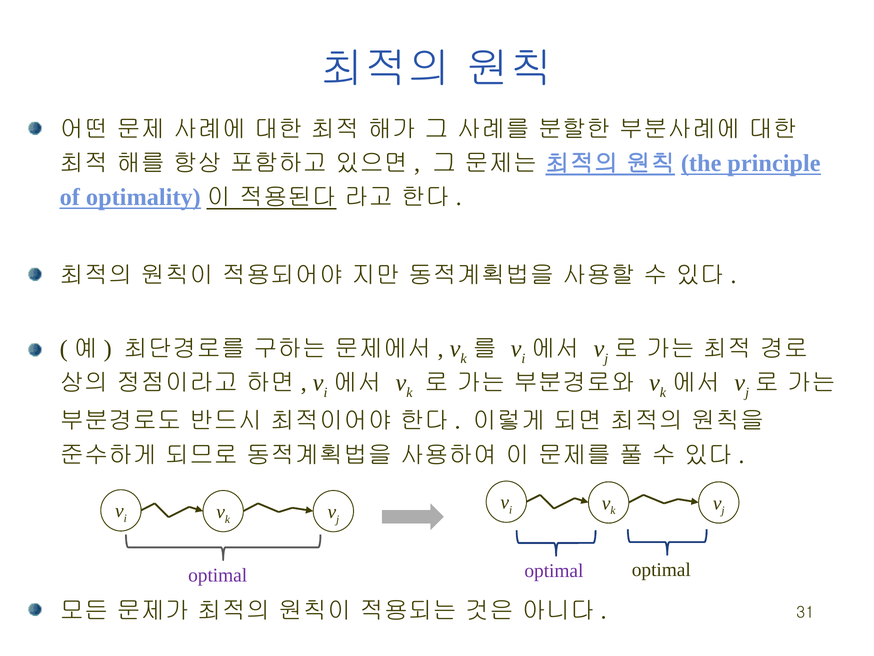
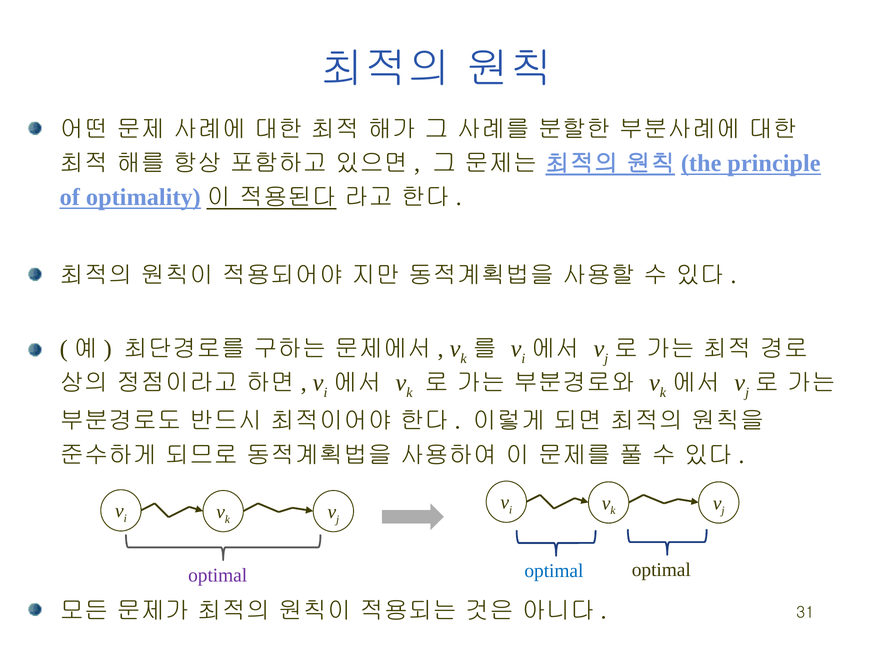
optimal at (554, 570) colour: purple -> blue
